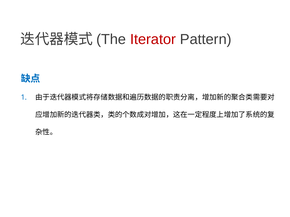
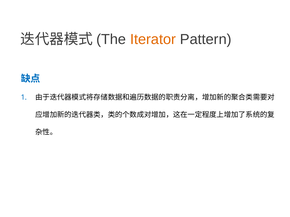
Iterator colour: red -> orange
